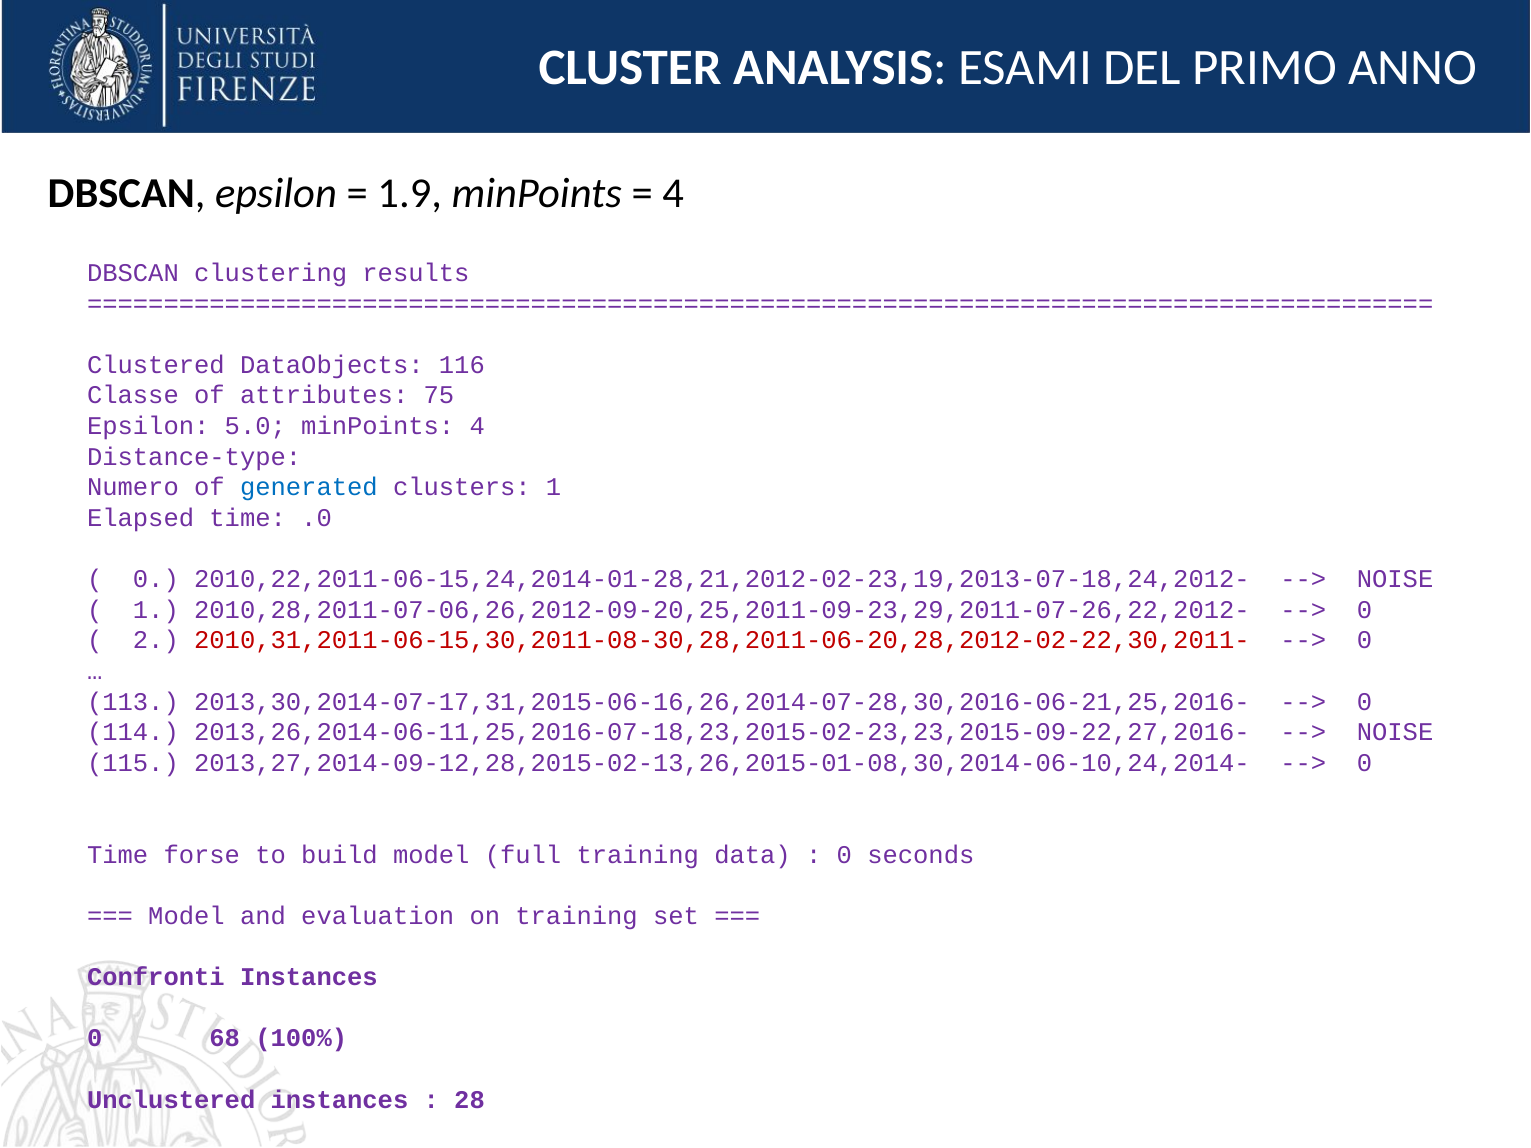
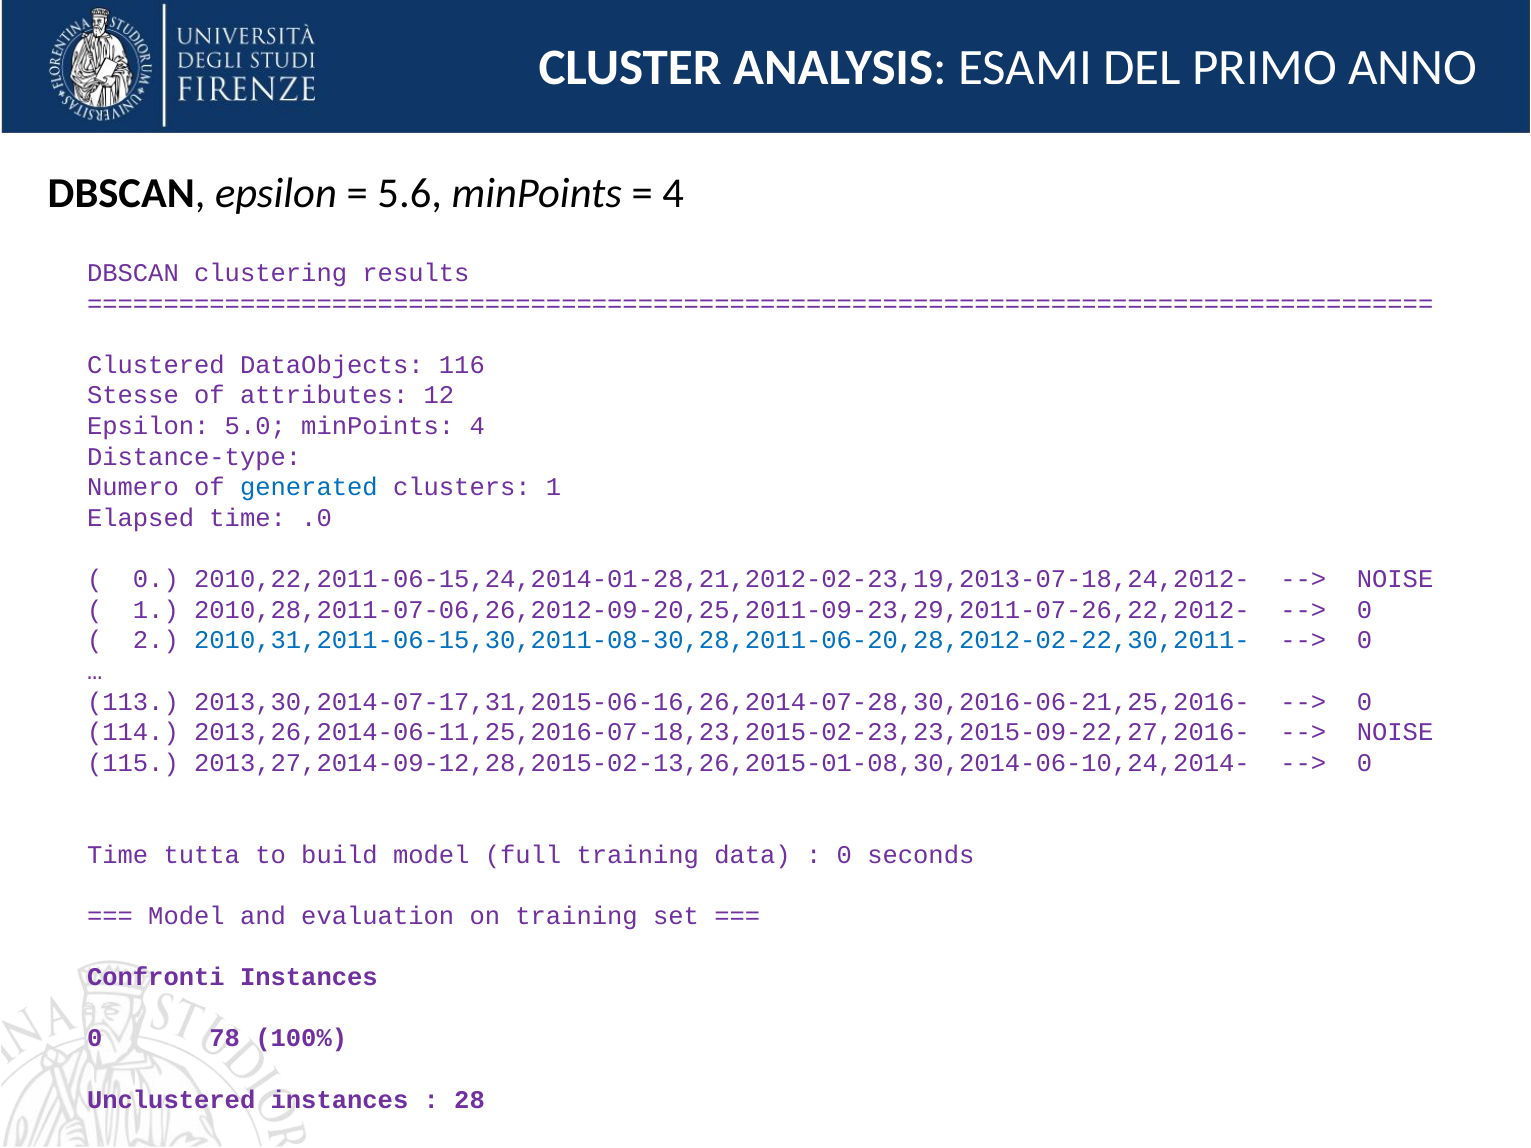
1.9: 1.9 -> 5.6
Classe: Classe -> Stesse
75: 75 -> 12
2010,31,2011-06-15,30,2011-08-30,28,2011-06-20,28,2012-02-22,30,2011- colour: red -> blue
forse: forse -> tutta
68: 68 -> 78
